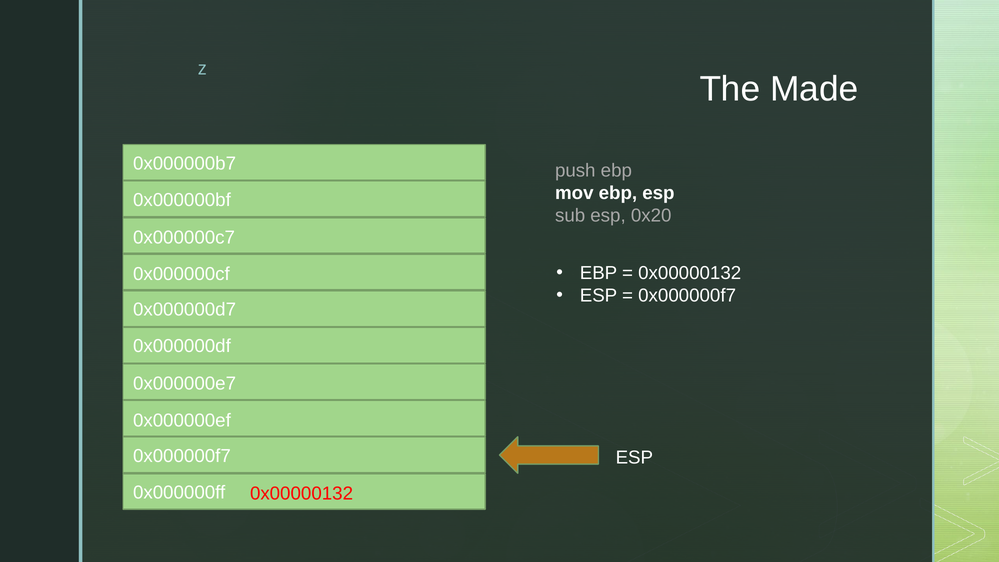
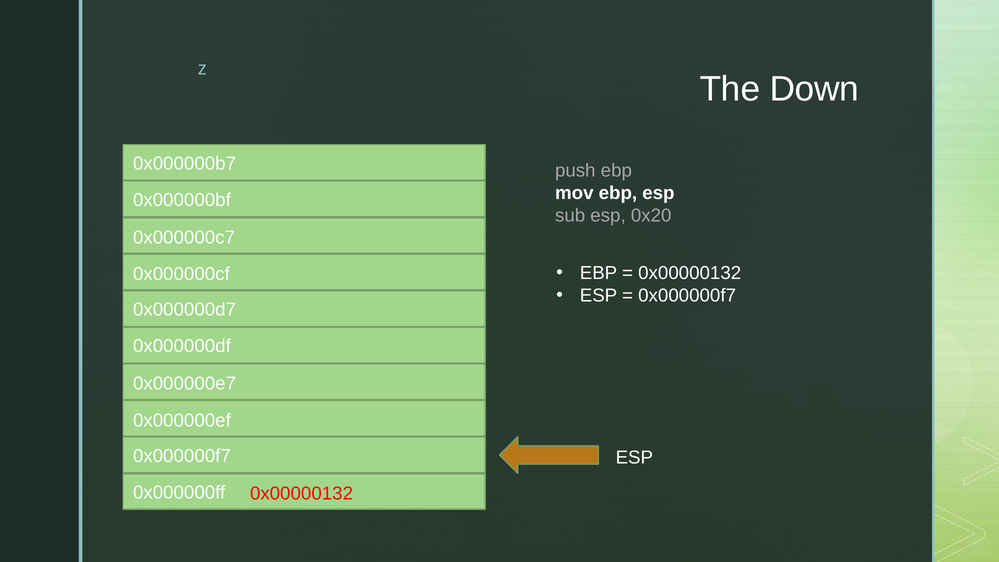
Made: Made -> Down
